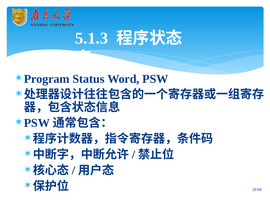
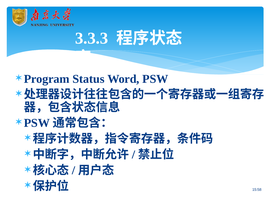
5.1.3: 5.1.3 -> 3.3.3
